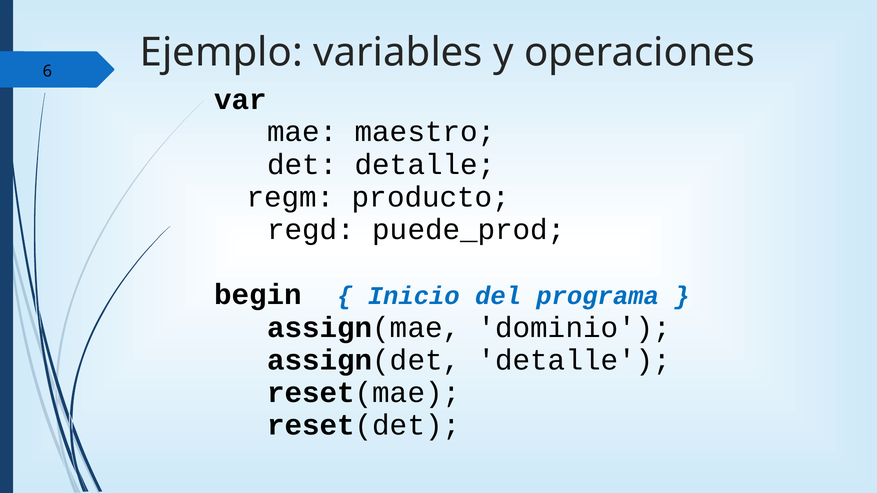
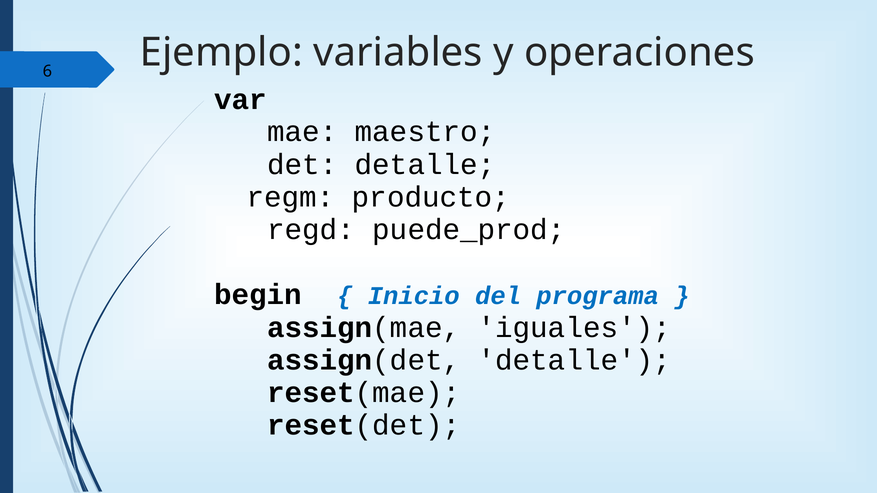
dominio: dominio -> iguales
